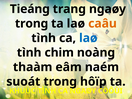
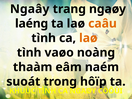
Tieáng: Tieáng -> Ngaây
trong at (32, 24): trong -> laéng
laø at (88, 38) colour: blue -> orange
chim: chim -> vaøo
